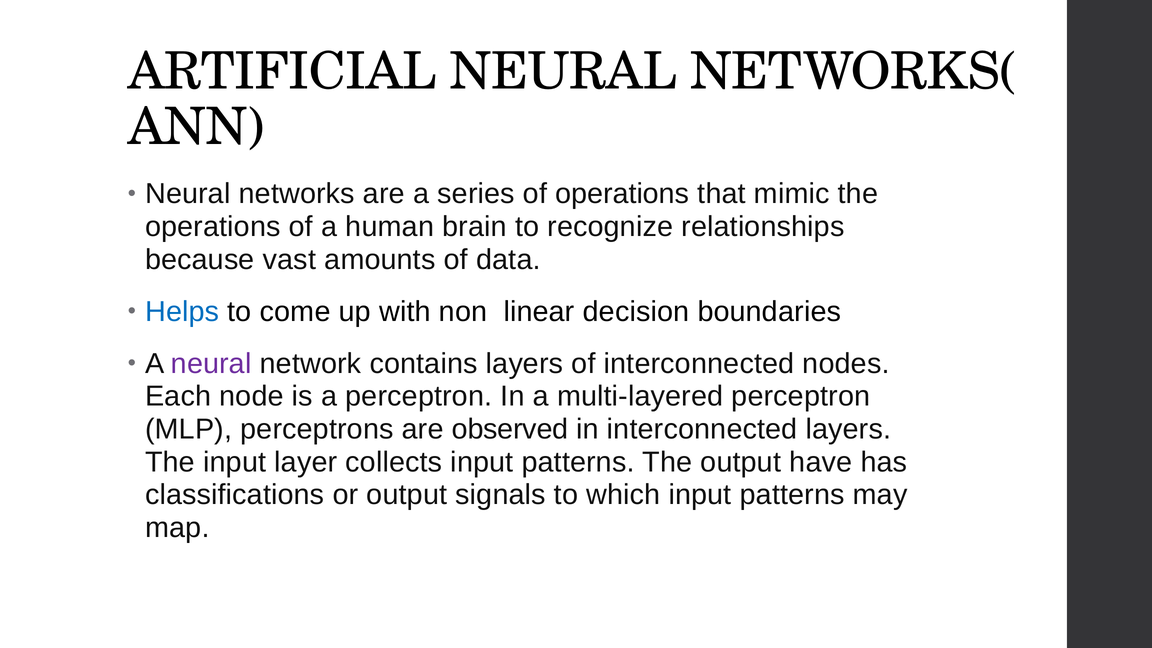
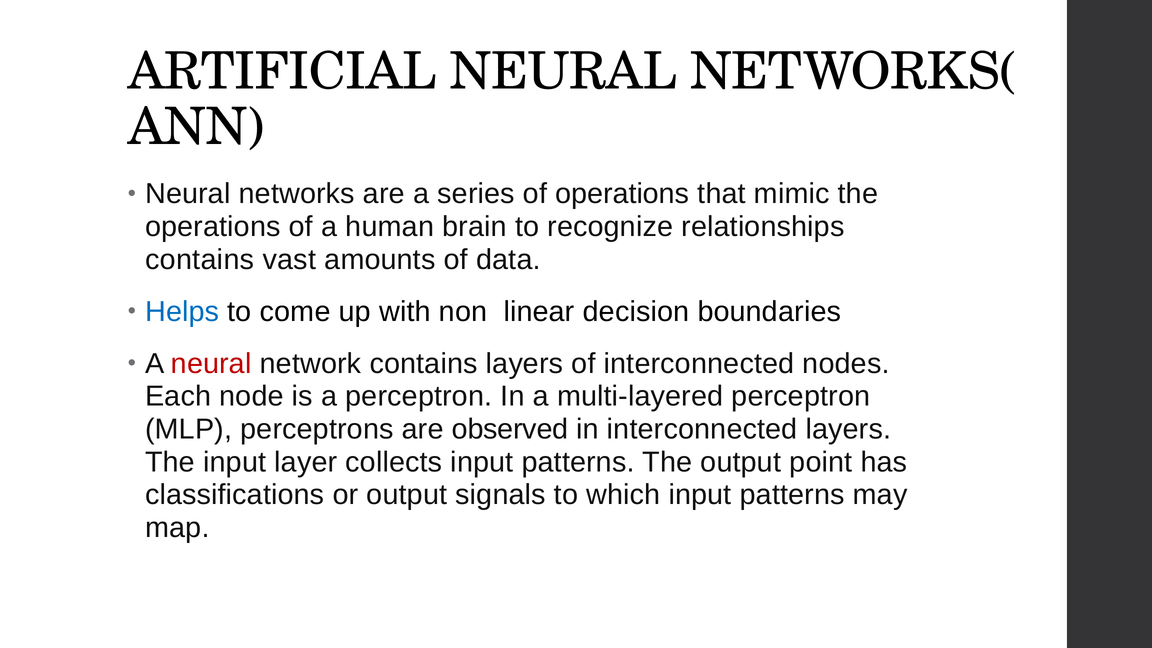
because at (200, 260): because -> contains
neural at (211, 364) colour: purple -> red
have: have -> point
